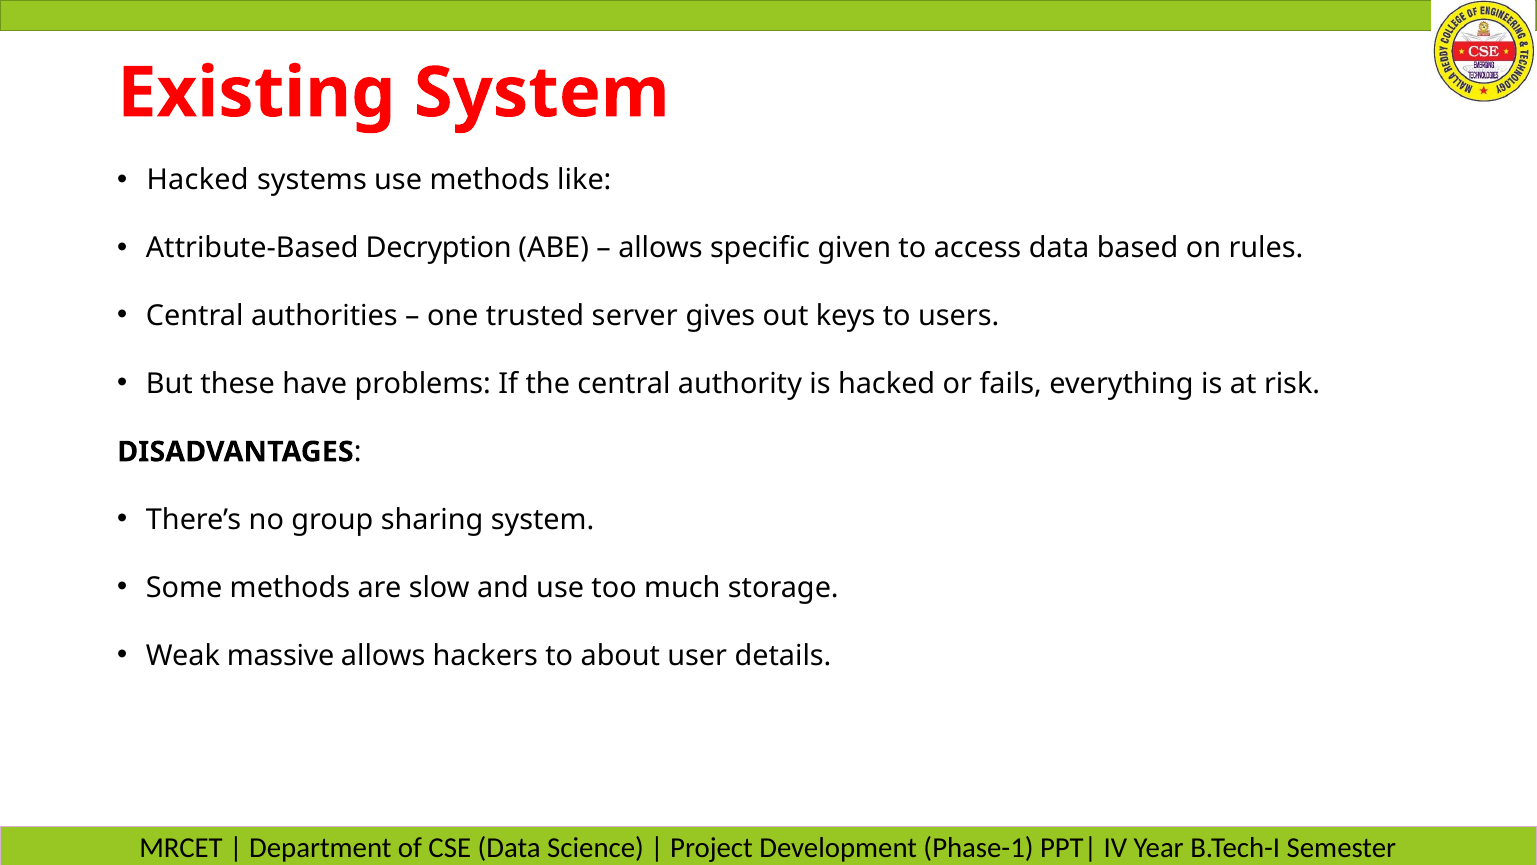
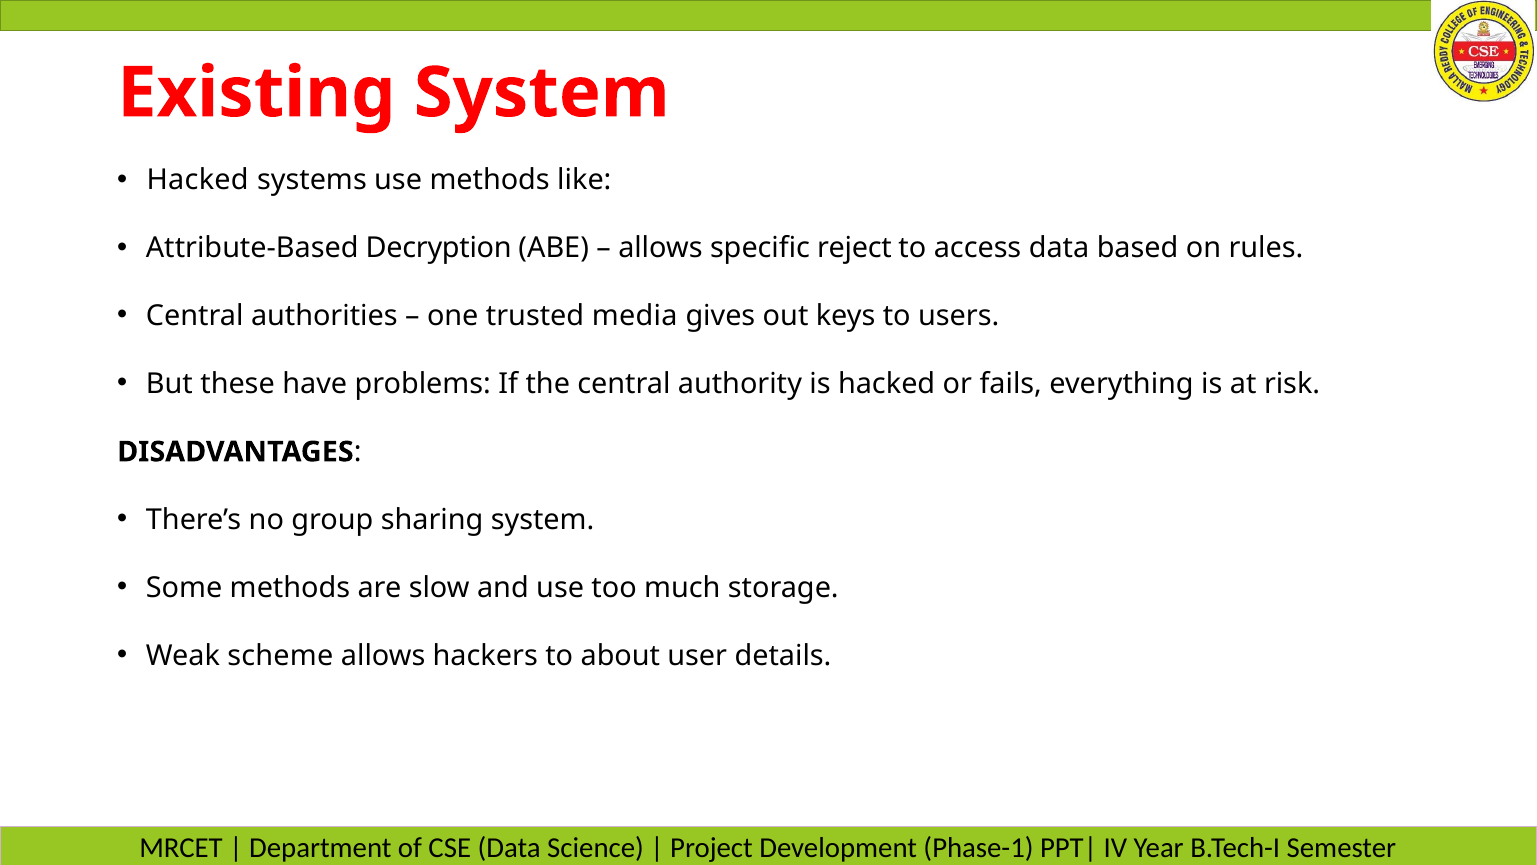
given: given -> reject
server: server -> media
massive: massive -> scheme
